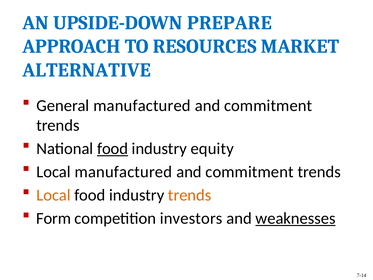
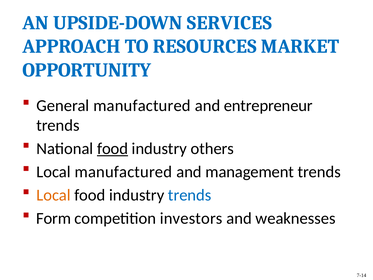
PREPARE: PREPARE -> SERVICES
ALTERNATIVE: ALTERNATIVE -> OPPORTUNITY
commitment at (268, 105): commitment -> entrepreneur
equity: equity -> others
commitment at (250, 172): commitment -> management
trends at (190, 195) colour: orange -> blue
weaknesses underline: present -> none
